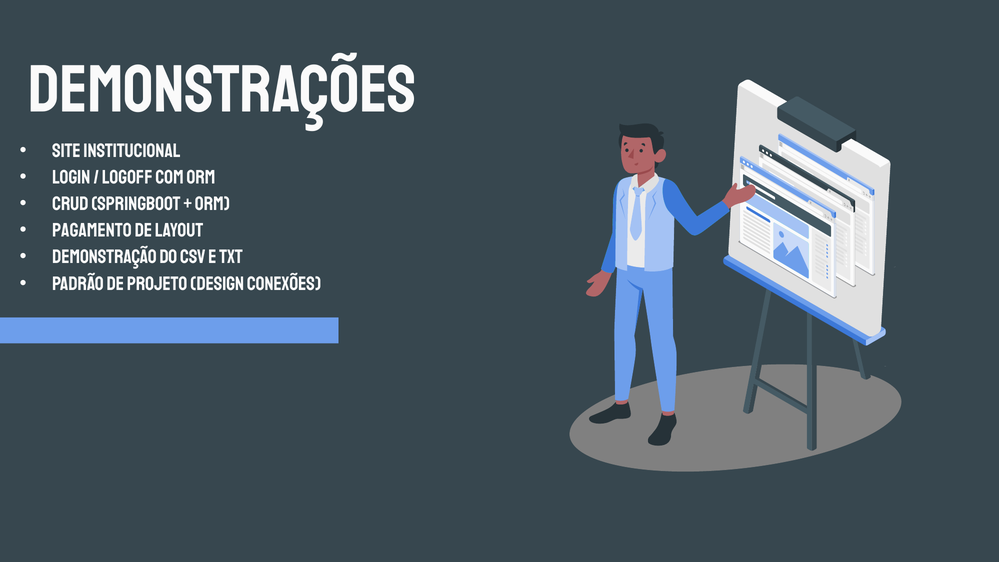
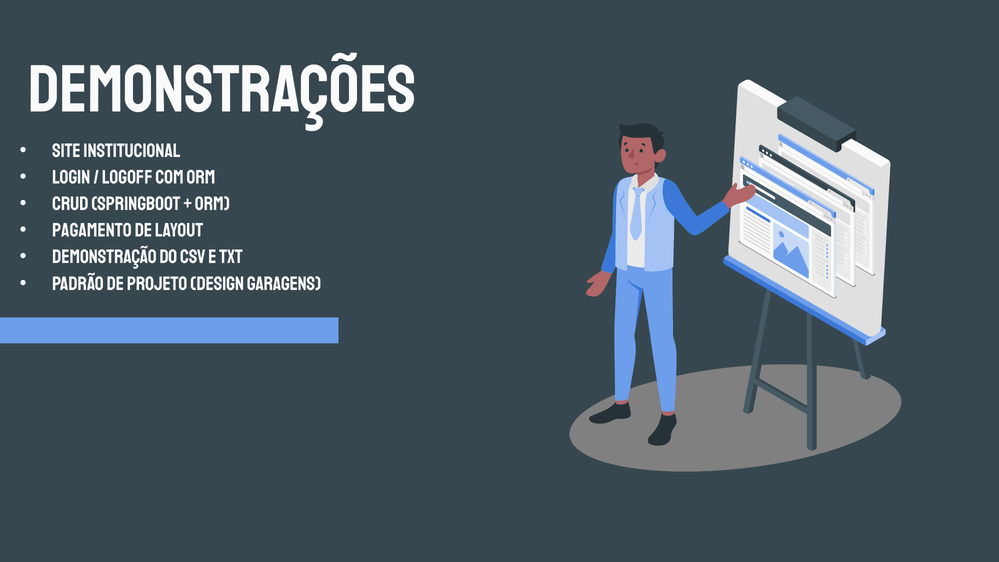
Conexões: Conexões -> Garagens
